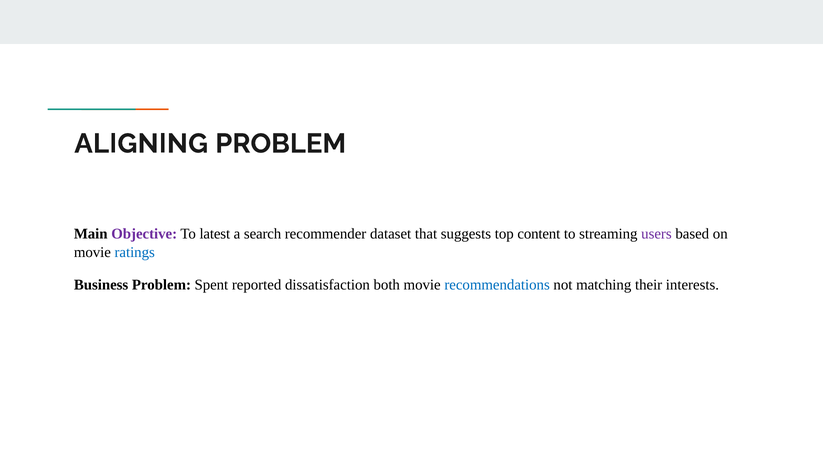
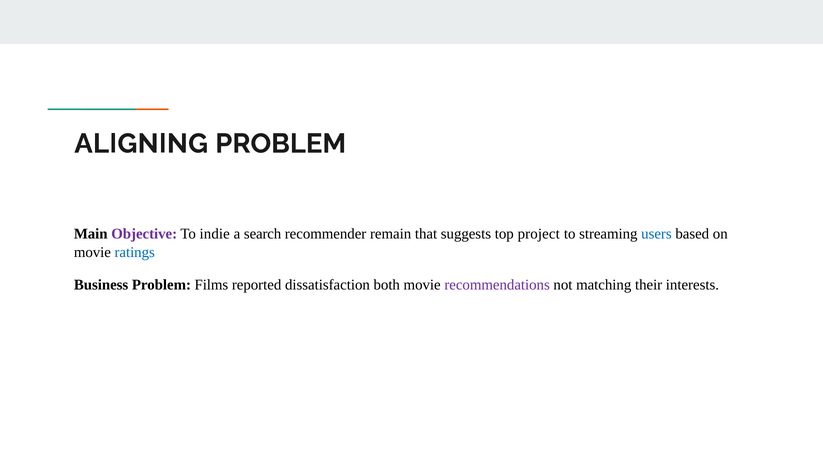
latest: latest -> indie
dataset: dataset -> remain
content: content -> project
users colour: purple -> blue
Spent: Spent -> Films
recommendations colour: blue -> purple
